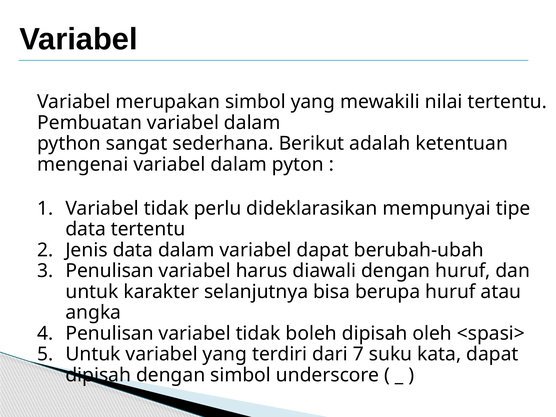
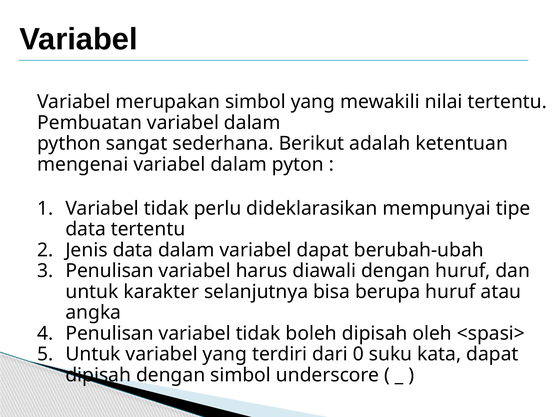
7: 7 -> 0
